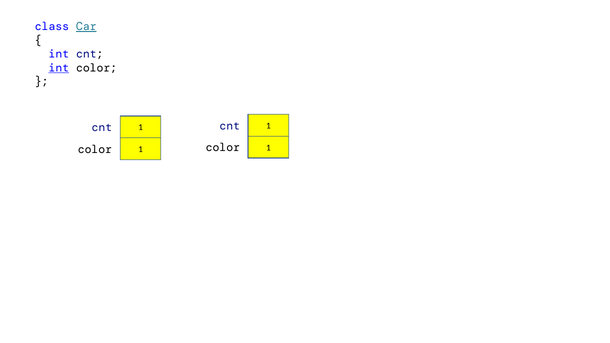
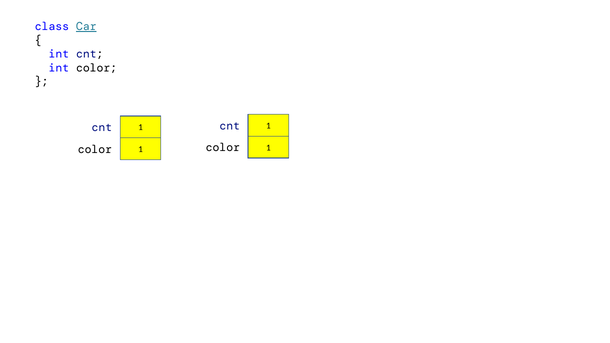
int at (59, 68) underline: present -> none
